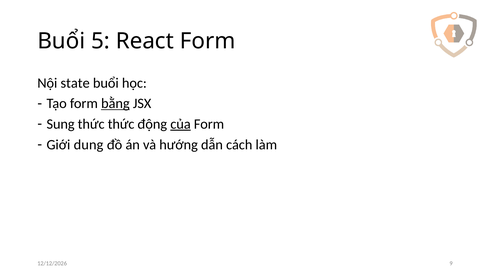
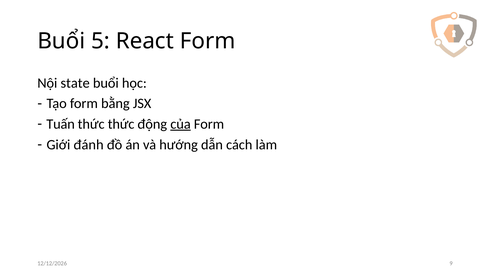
bằng underline: present -> none
Sung: Sung -> Tuấn
dung: dung -> đánh
